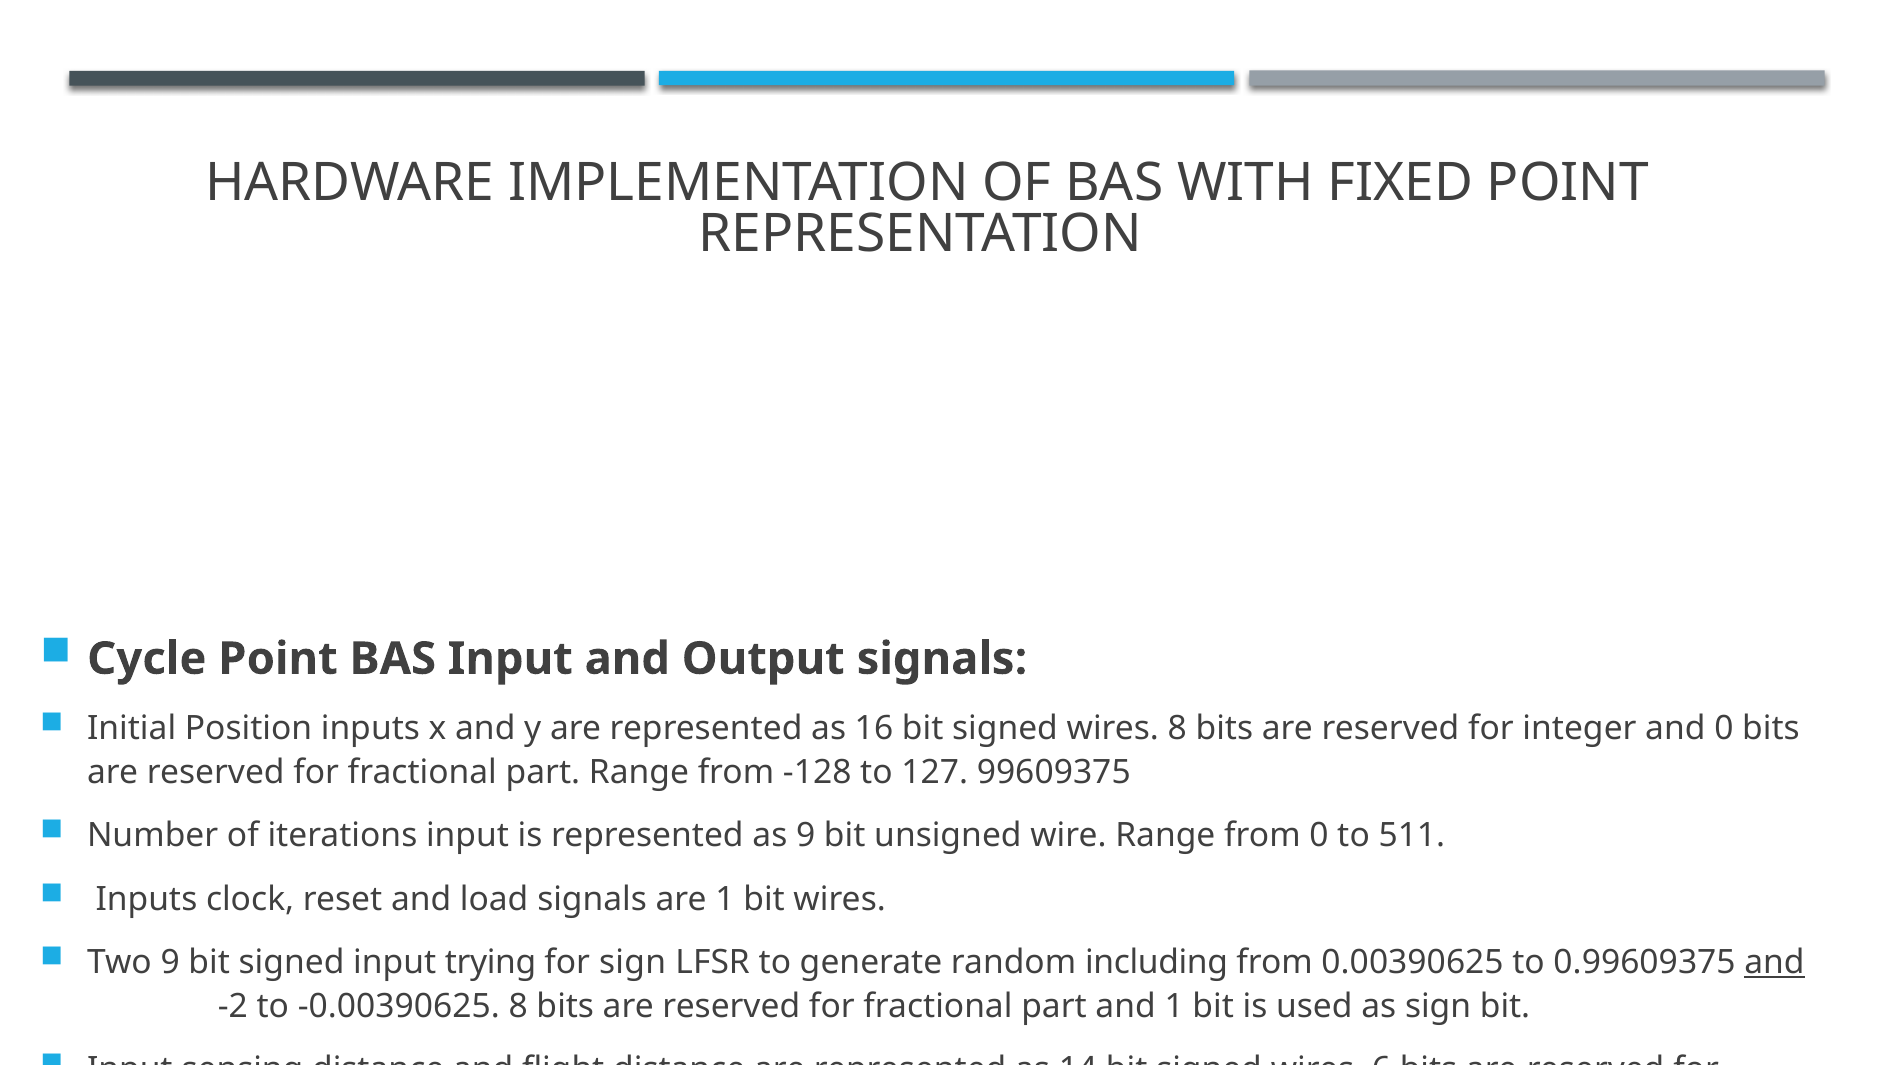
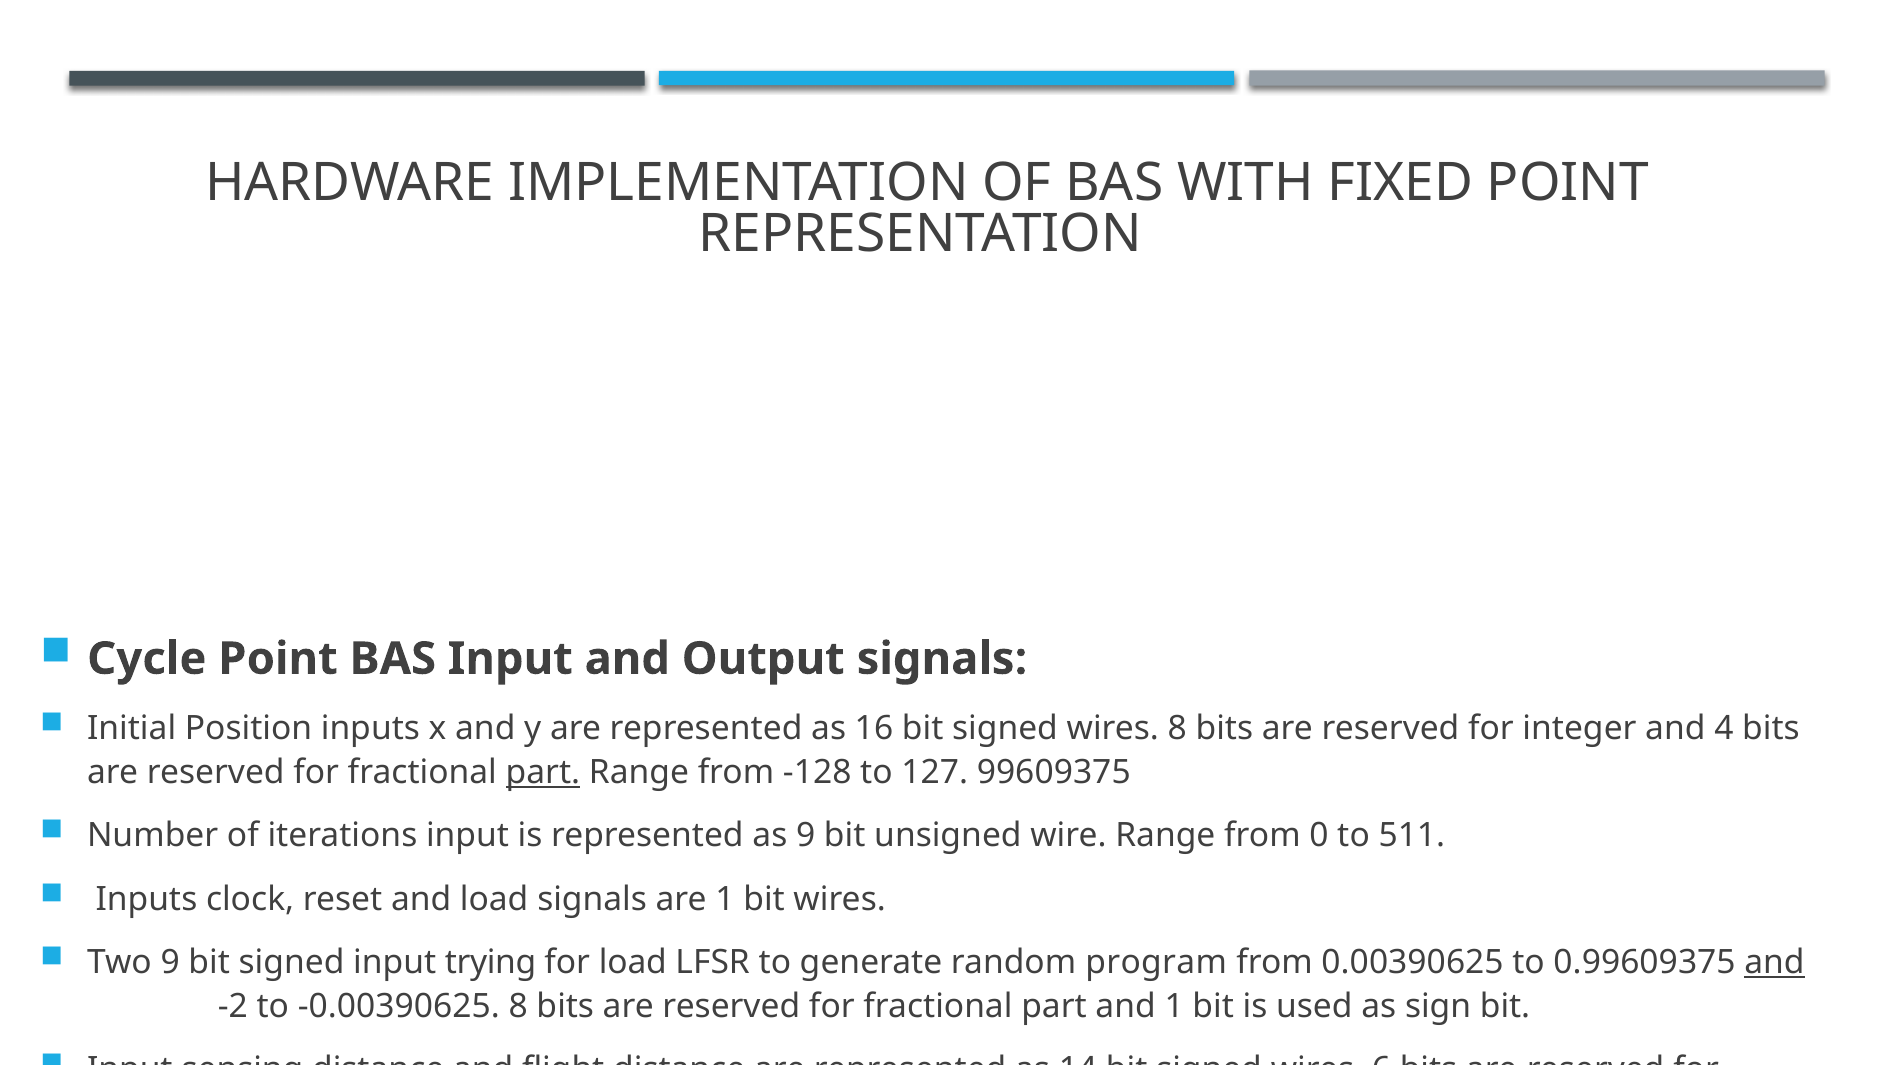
and 0: 0 -> 4
part at (543, 773) underline: none -> present
for sign: sign -> load
including: including -> program
